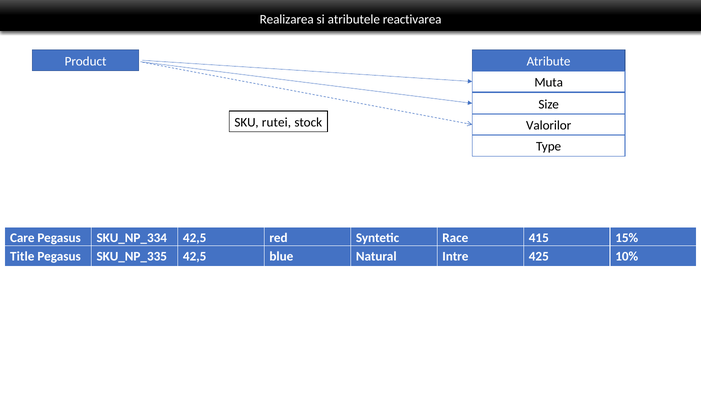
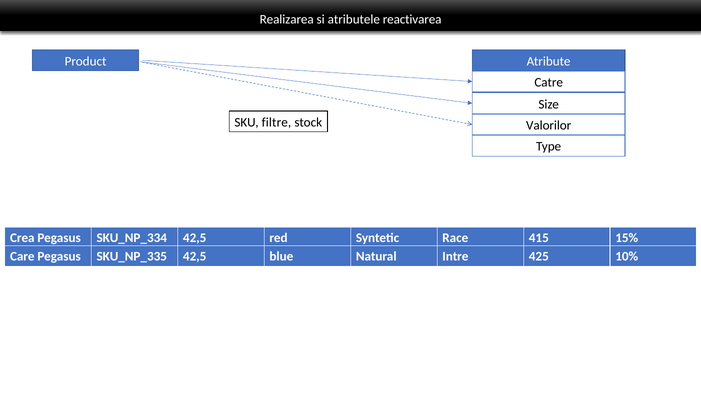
Muta: Muta -> Catre
rutei: rutei -> filtre
Care: Care -> Crea
Title: Title -> Care
